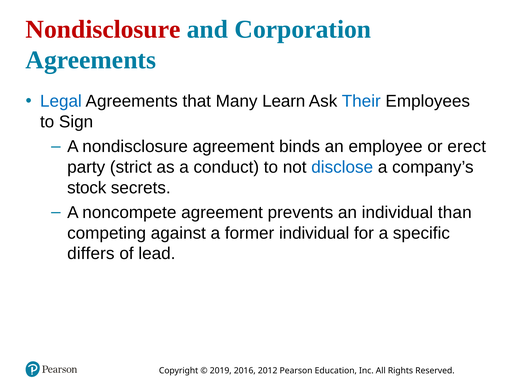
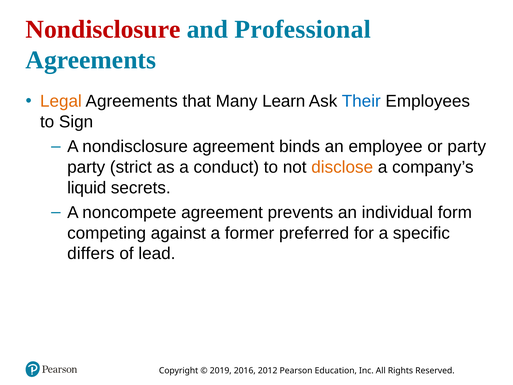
Corporation: Corporation -> Professional
Legal colour: blue -> orange
or erect: erect -> party
disclose colour: blue -> orange
stock: stock -> liquid
than: than -> form
former individual: individual -> preferred
